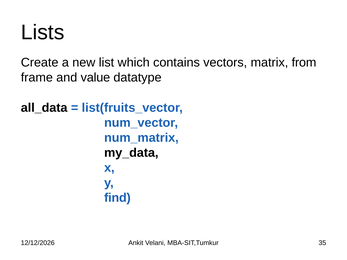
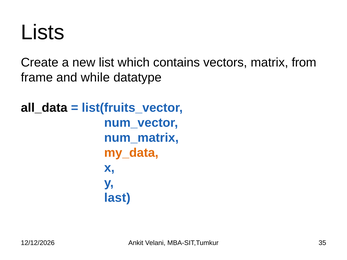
value: value -> while
my_data colour: black -> orange
find: find -> last
